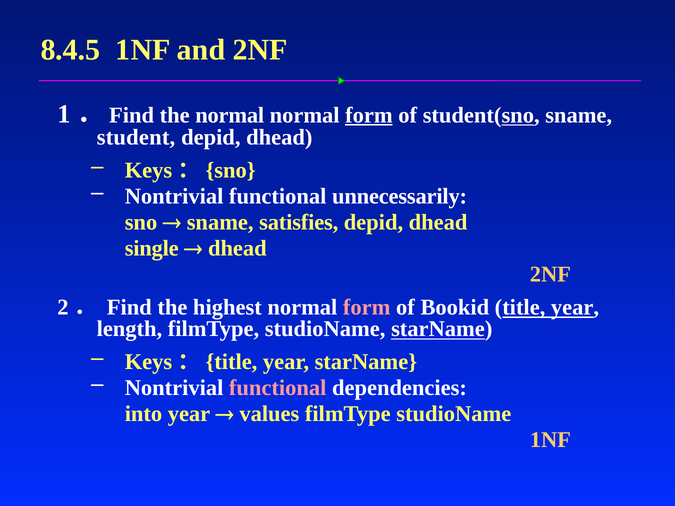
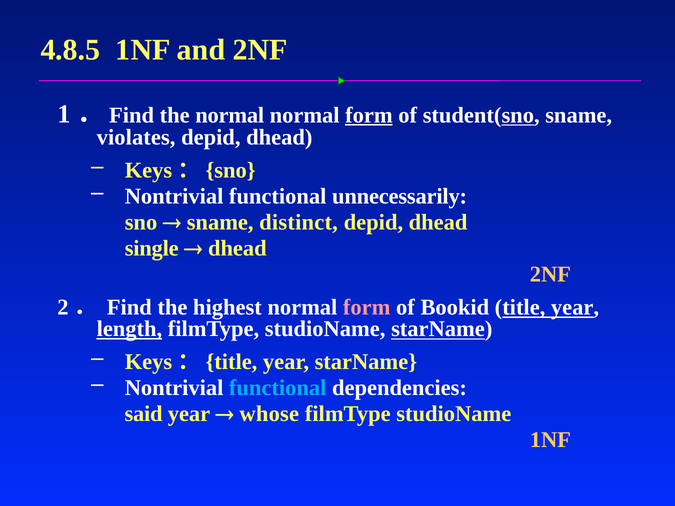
8.4.5: 8.4.5 -> 4.8.5
student: student -> violates
satisfies: satisfies -> distinct
length underline: none -> present
functional at (278, 388) colour: pink -> light blue
into: into -> said
values: values -> whose
